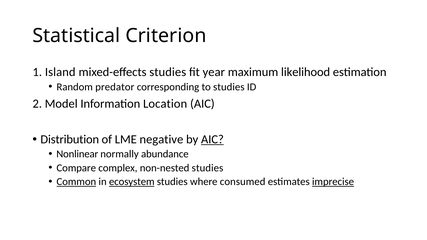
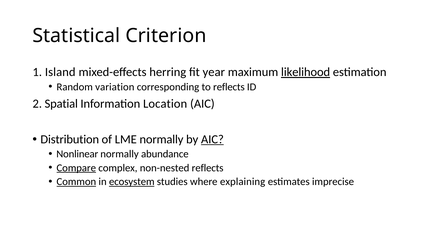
mixed-effects studies: studies -> herring
likelihood underline: none -> present
predator: predator -> variation
to studies: studies -> reflects
Model: Model -> Spatial
LME negative: negative -> normally
Compare underline: none -> present
non-nested studies: studies -> reflects
consumed: consumed -> explaining
imprecise underline: present -> none
